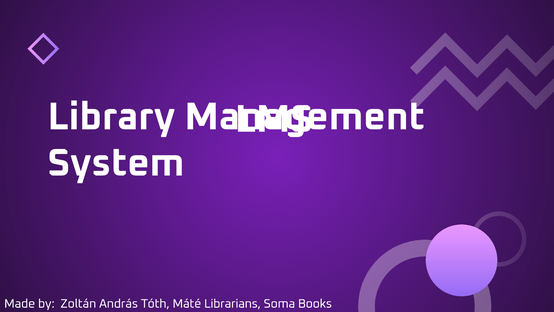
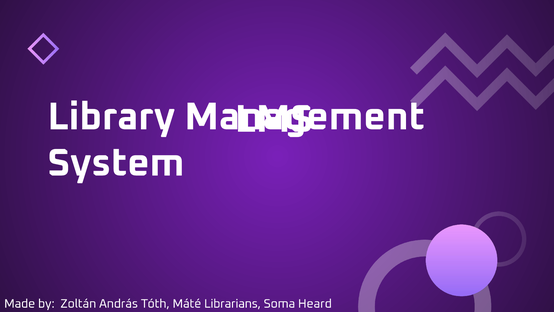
Books: Books -> Heard
